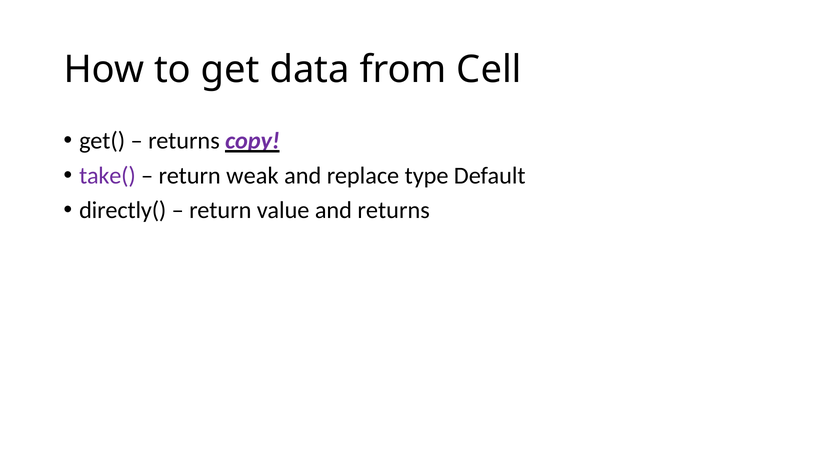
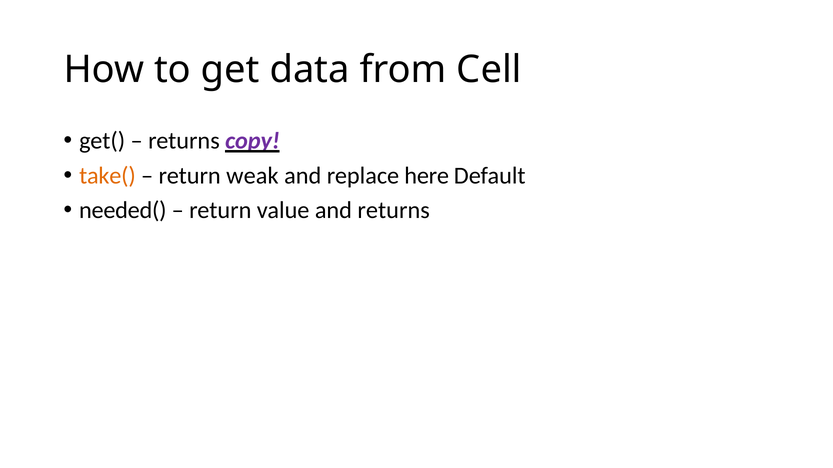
take( colour: purple -> orange
type: type -> here
directly(: directly( -> needed(
